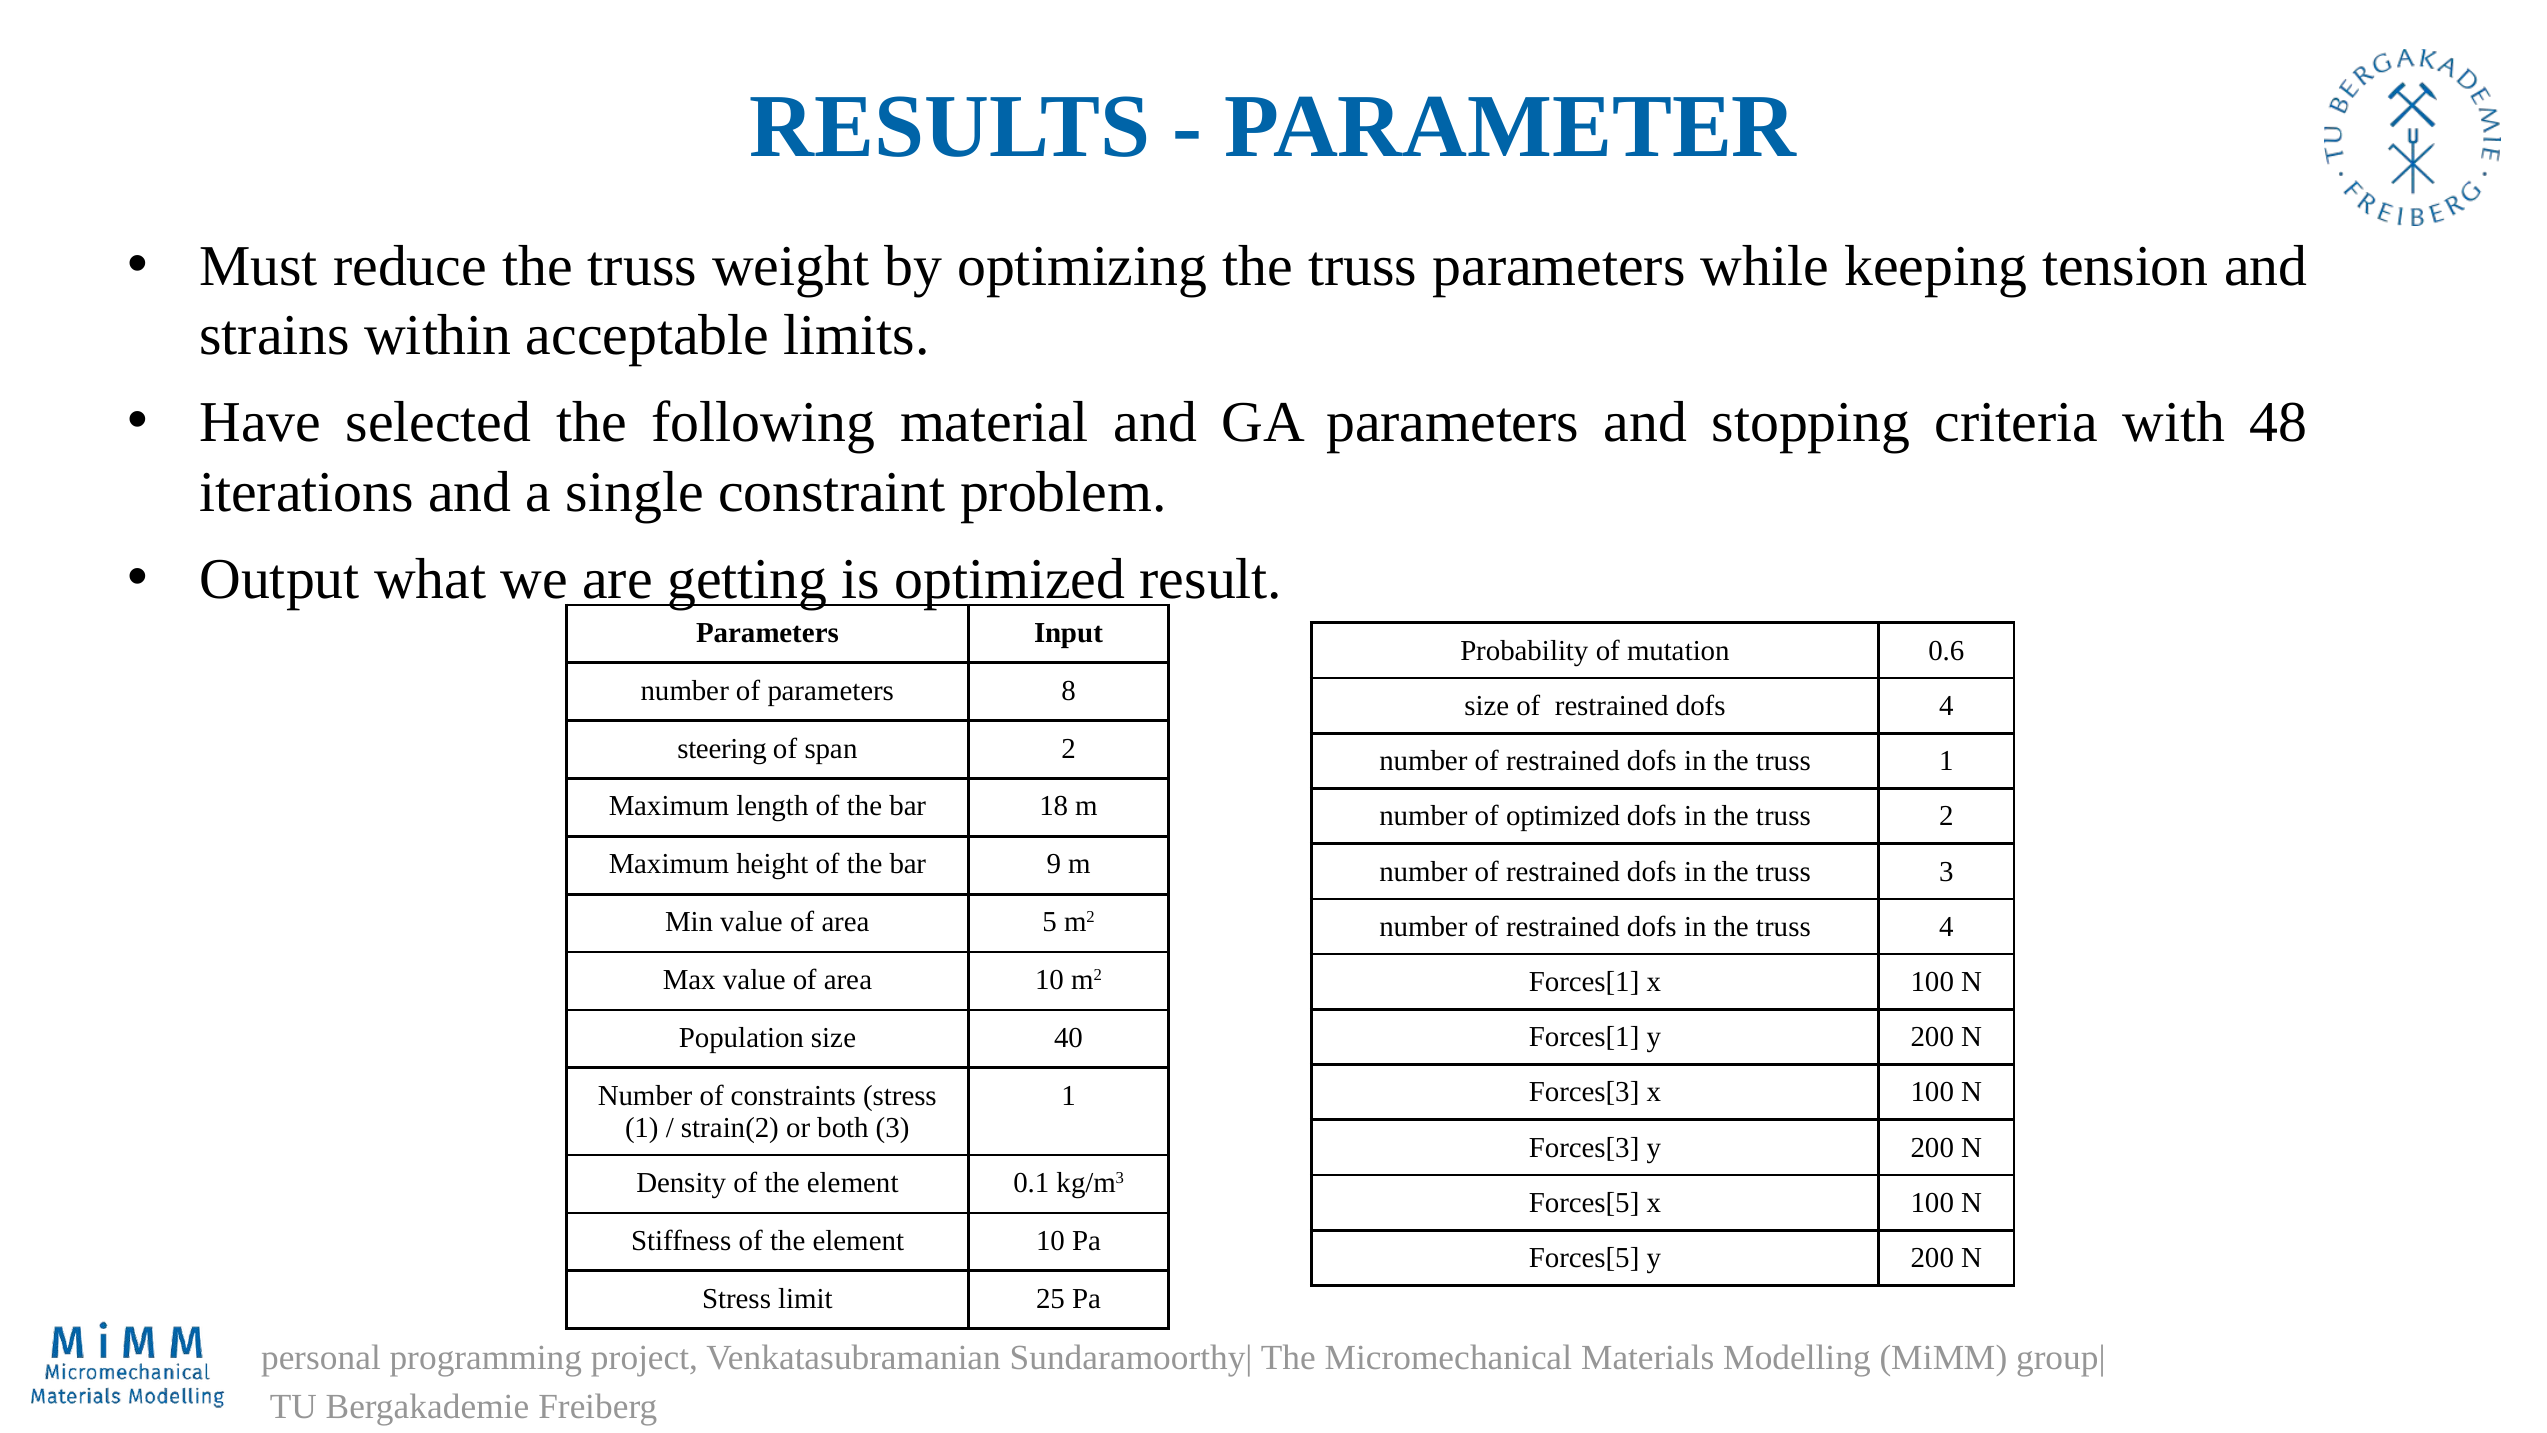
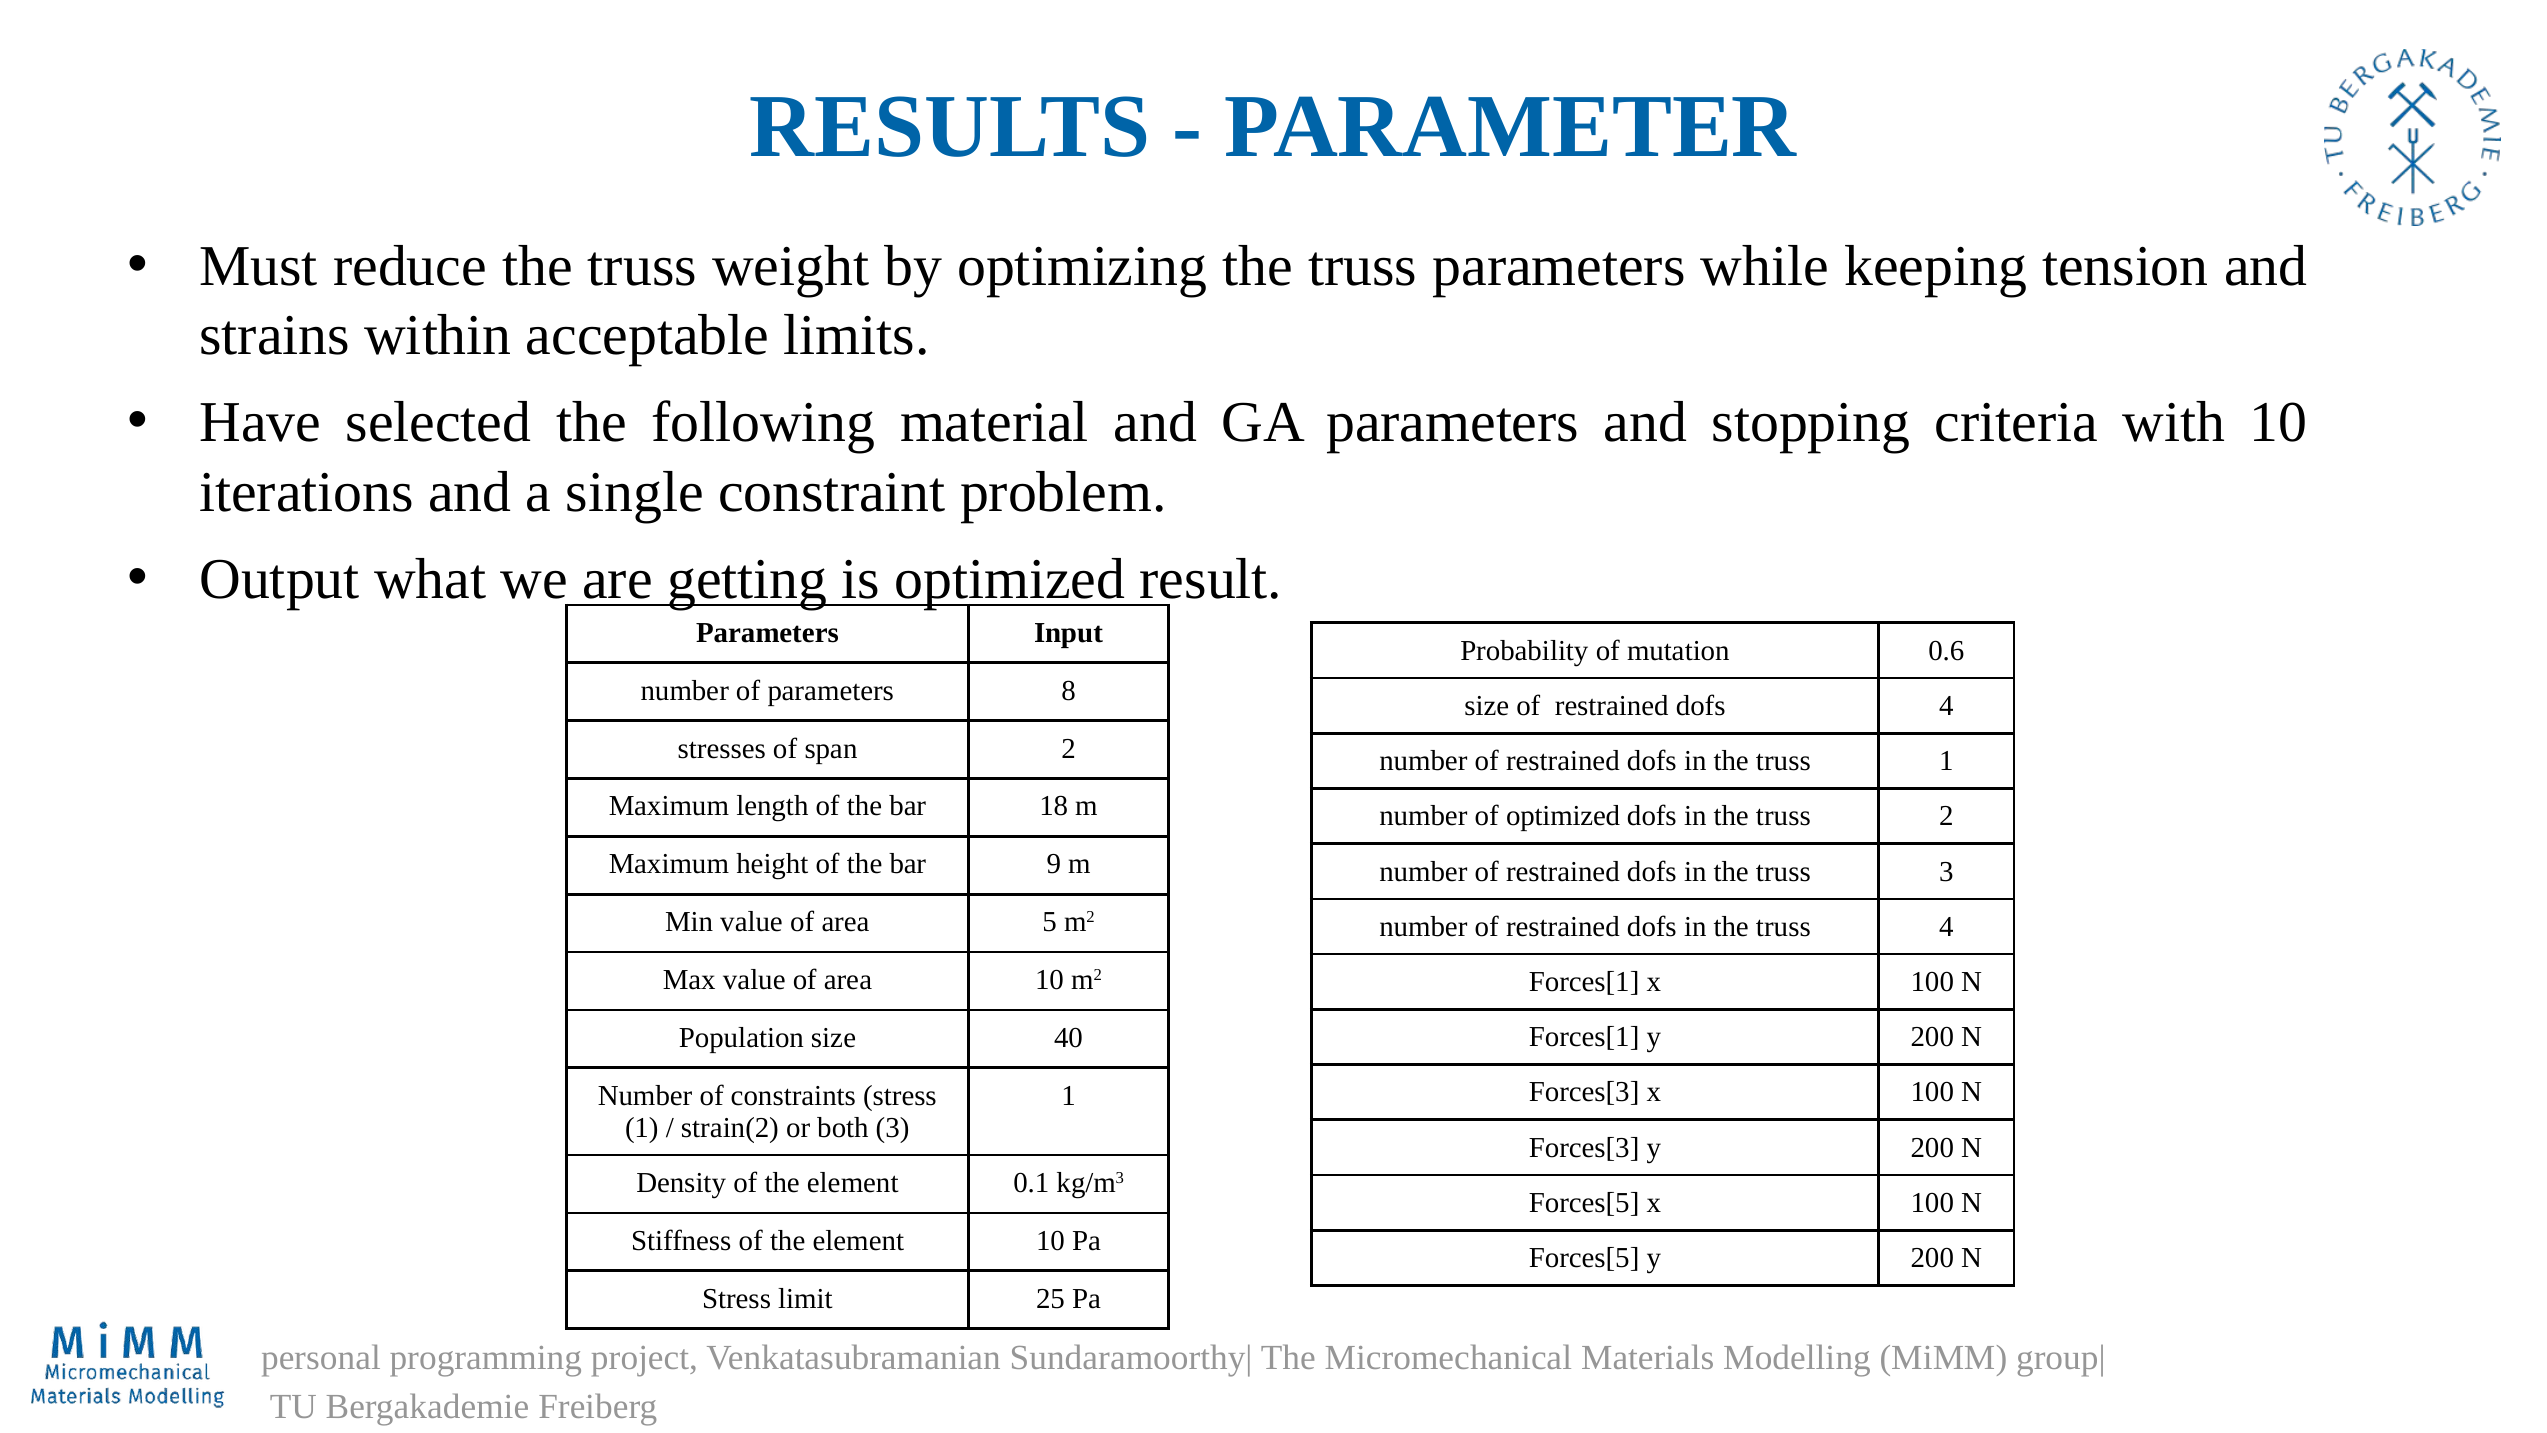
with 48: 48 -> 10
steering: steering -> stresses
